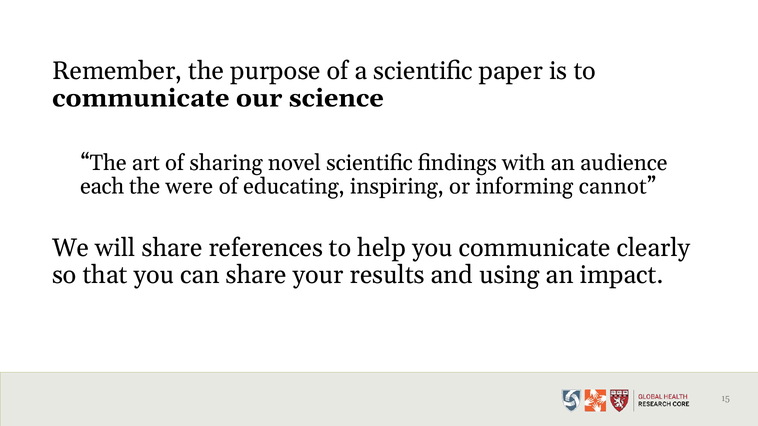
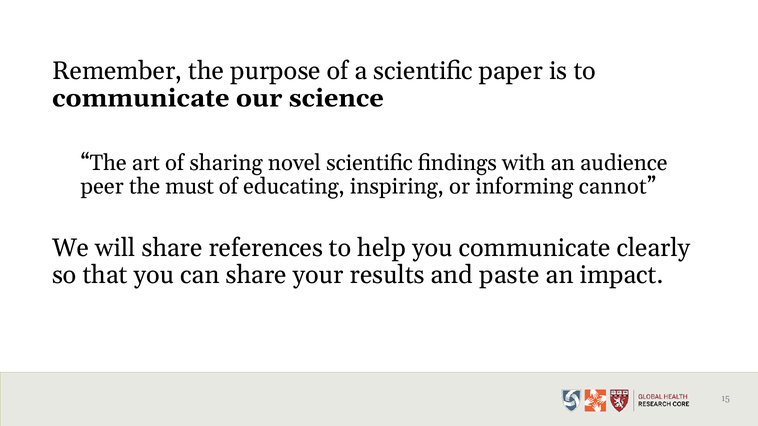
each: each -> peer
were: were -> must
using: using -> paste
